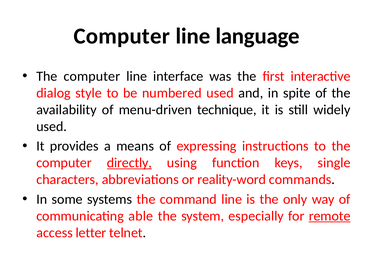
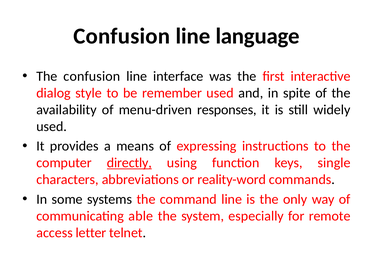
Computer at (122, 36): Computer -> Confusion
computer at (92, 77): computer -> confusion
numbered: numbered -> remember
technique: technique -> responses
remote underline: present -> none
